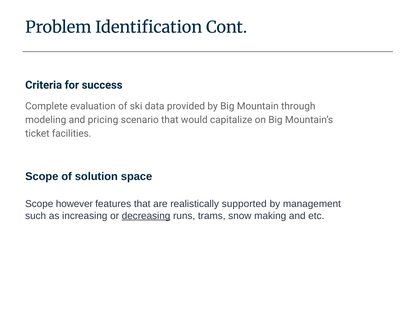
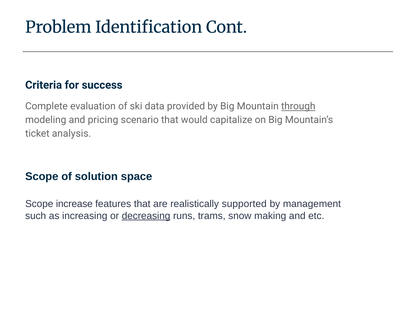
through underline: none -> present
facilities: facilities -> analysis
however: however -> increase
